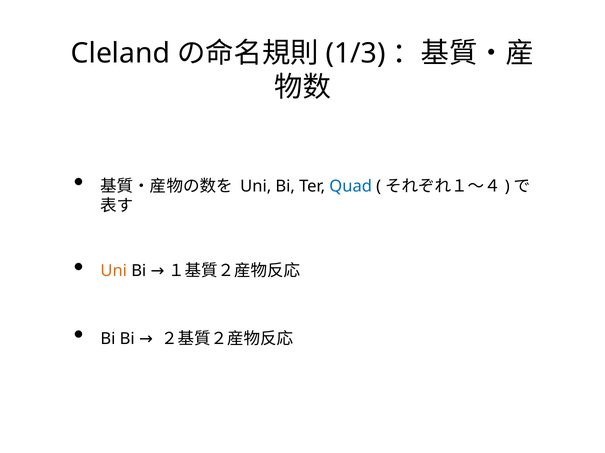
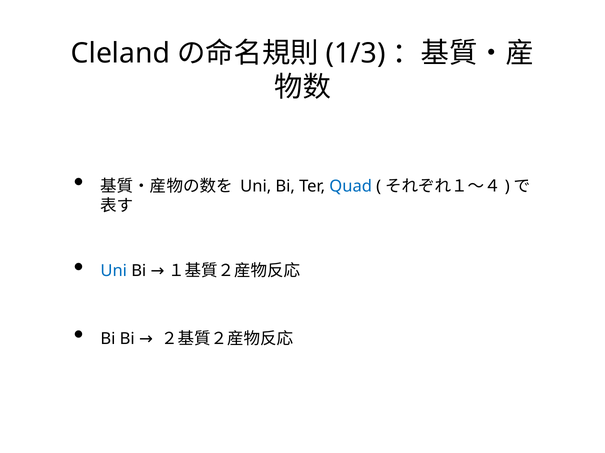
Uni at (114, 271) colour: orange -> blue
